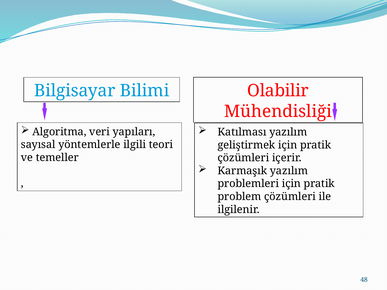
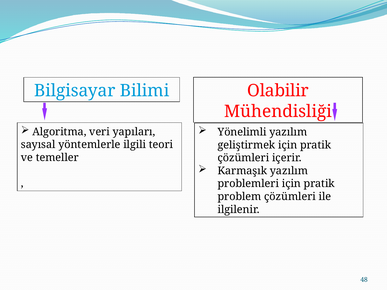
Katılması: Katılması -> Yönelimli
